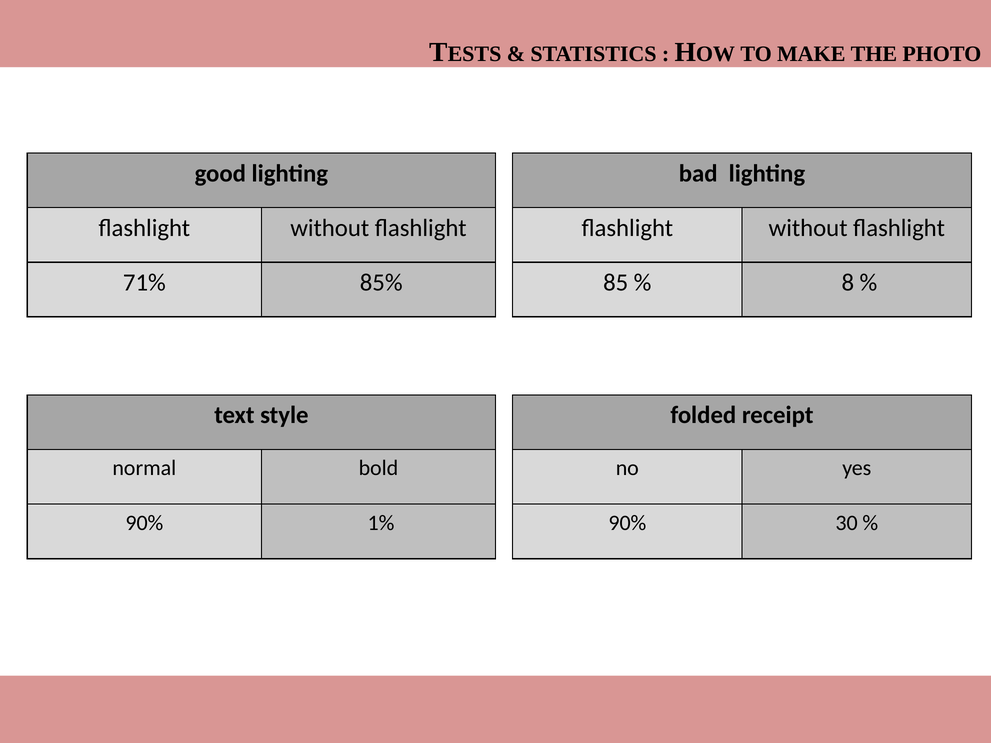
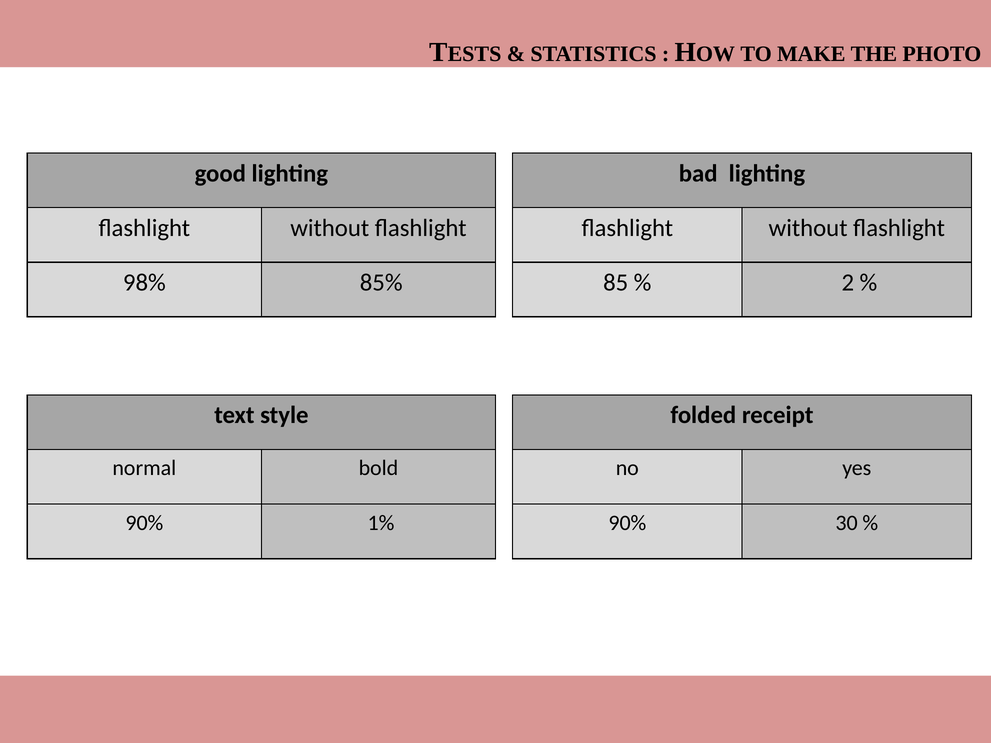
71%: 71% -> 98%
8: 8 -> 2
